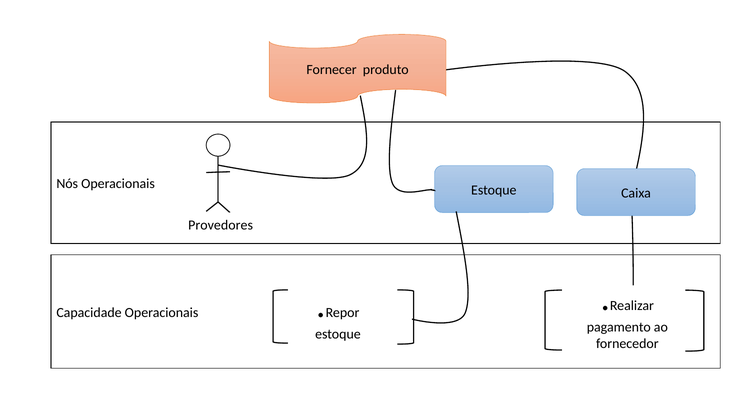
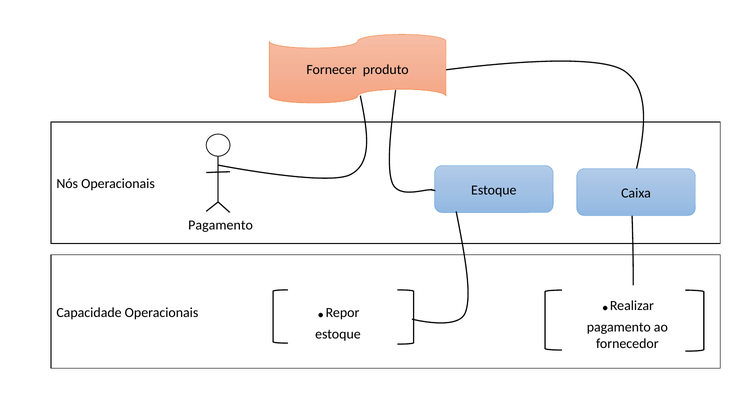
Provedores at (221, 225): Provedores -> Pagamento
